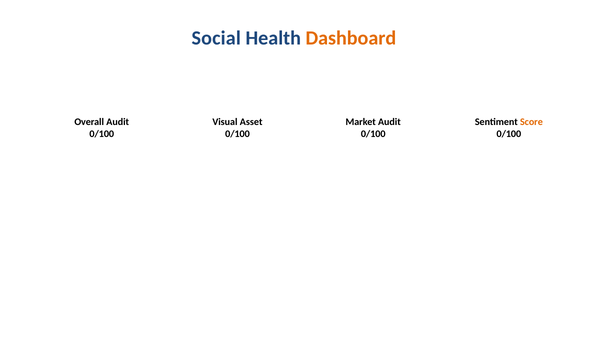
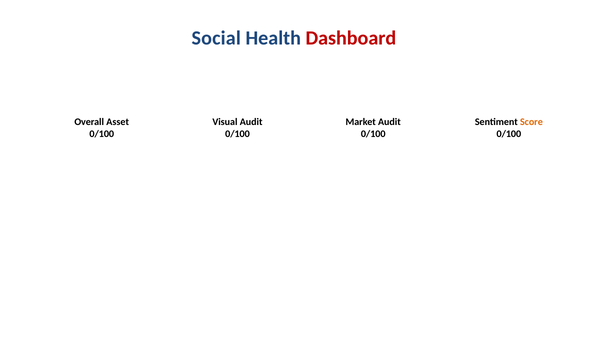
Dashboard colour: orange -> red
Overall Audit: Audit -> Asset
Visual Asset: Asset -> Audit
